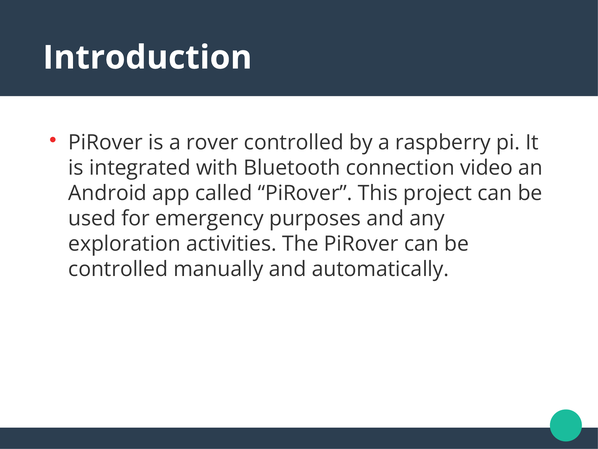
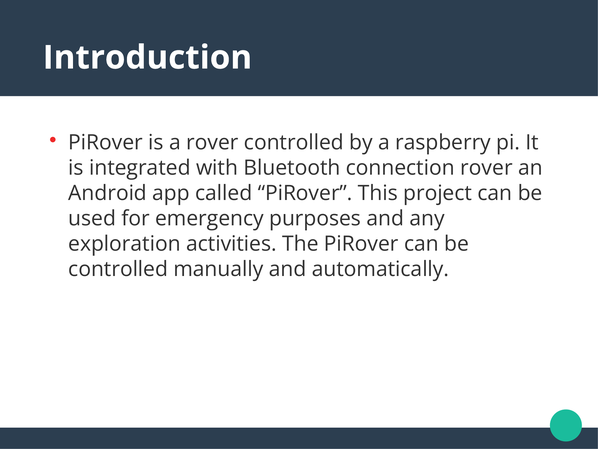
connection video: video -> rover
